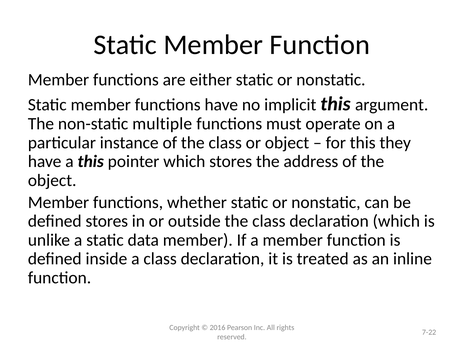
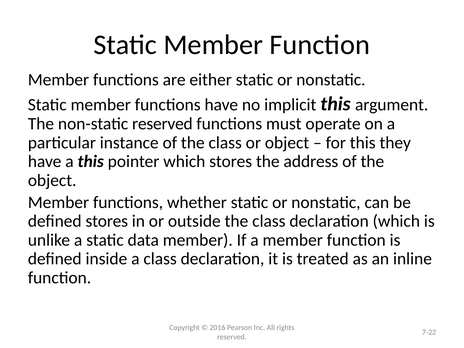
non-static multiple: multiple -> reserved
